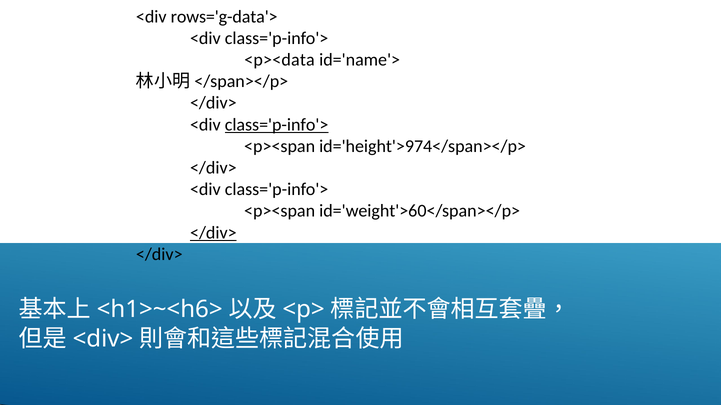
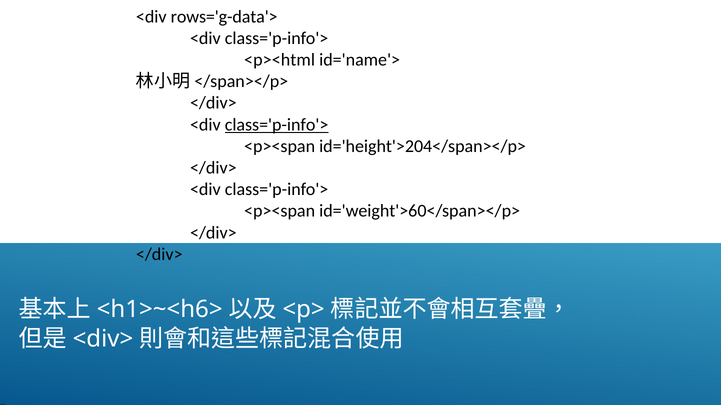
<p><data: <p><data -> <p><html
id='height'>974</span></p>: id='height'>974</span></p> -> id='height'>204</span></p>
</div> at (213, 233) underline: present -> none
